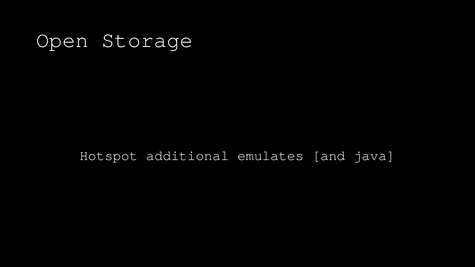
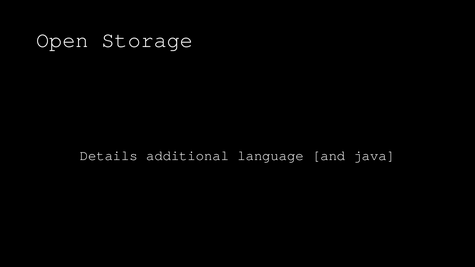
Hotspot: Hotspot -> Details
emulates: emulates -> language
